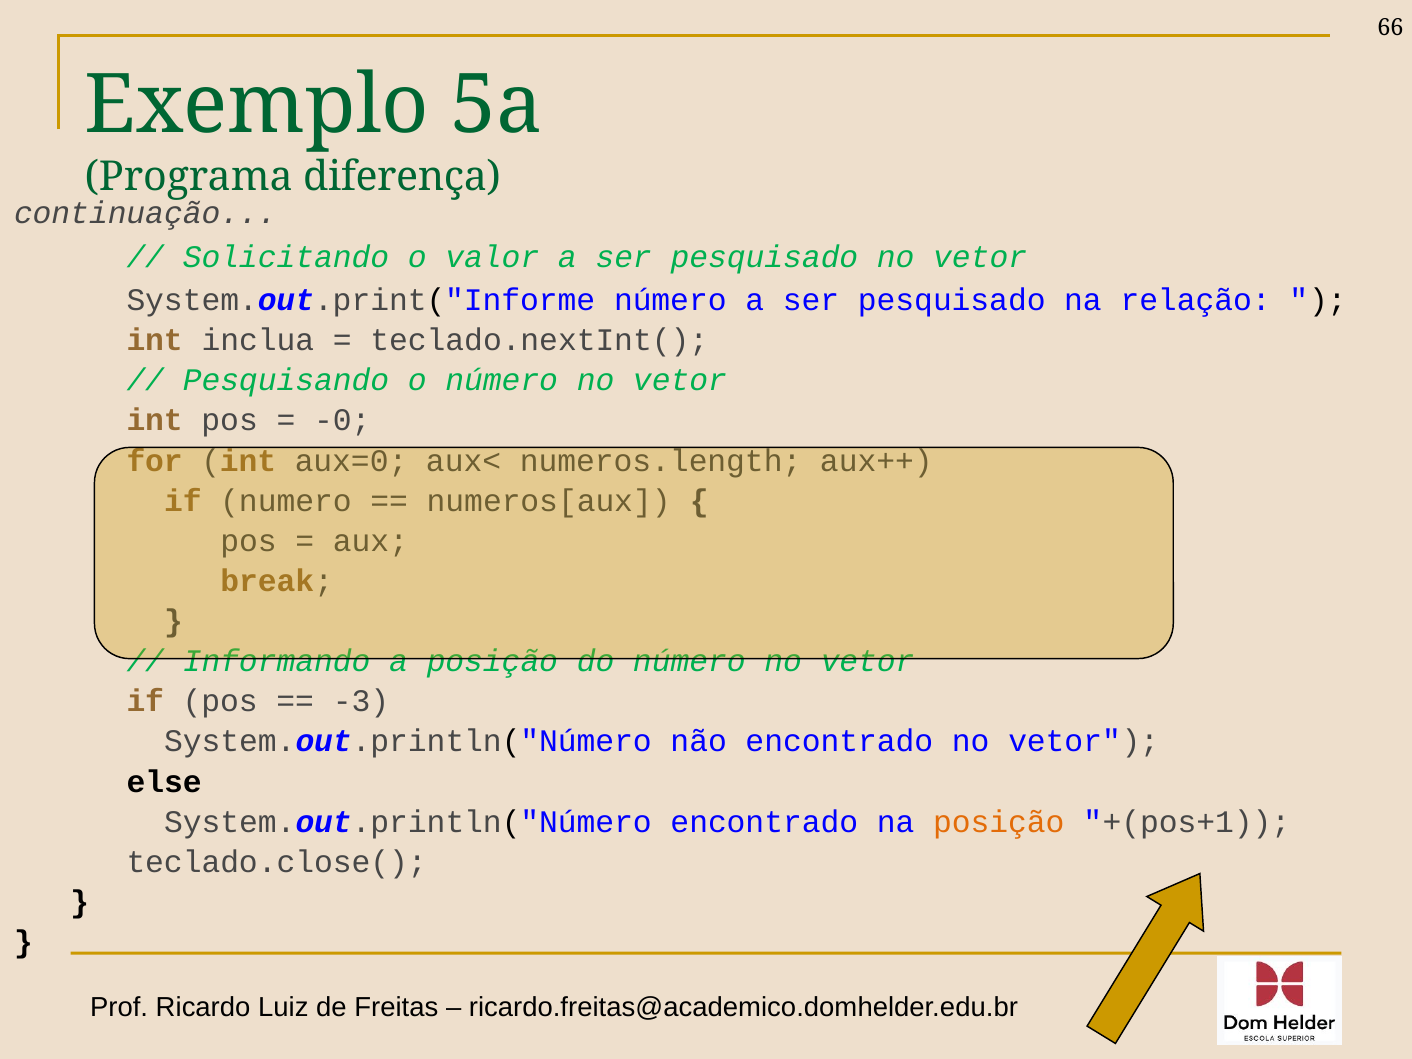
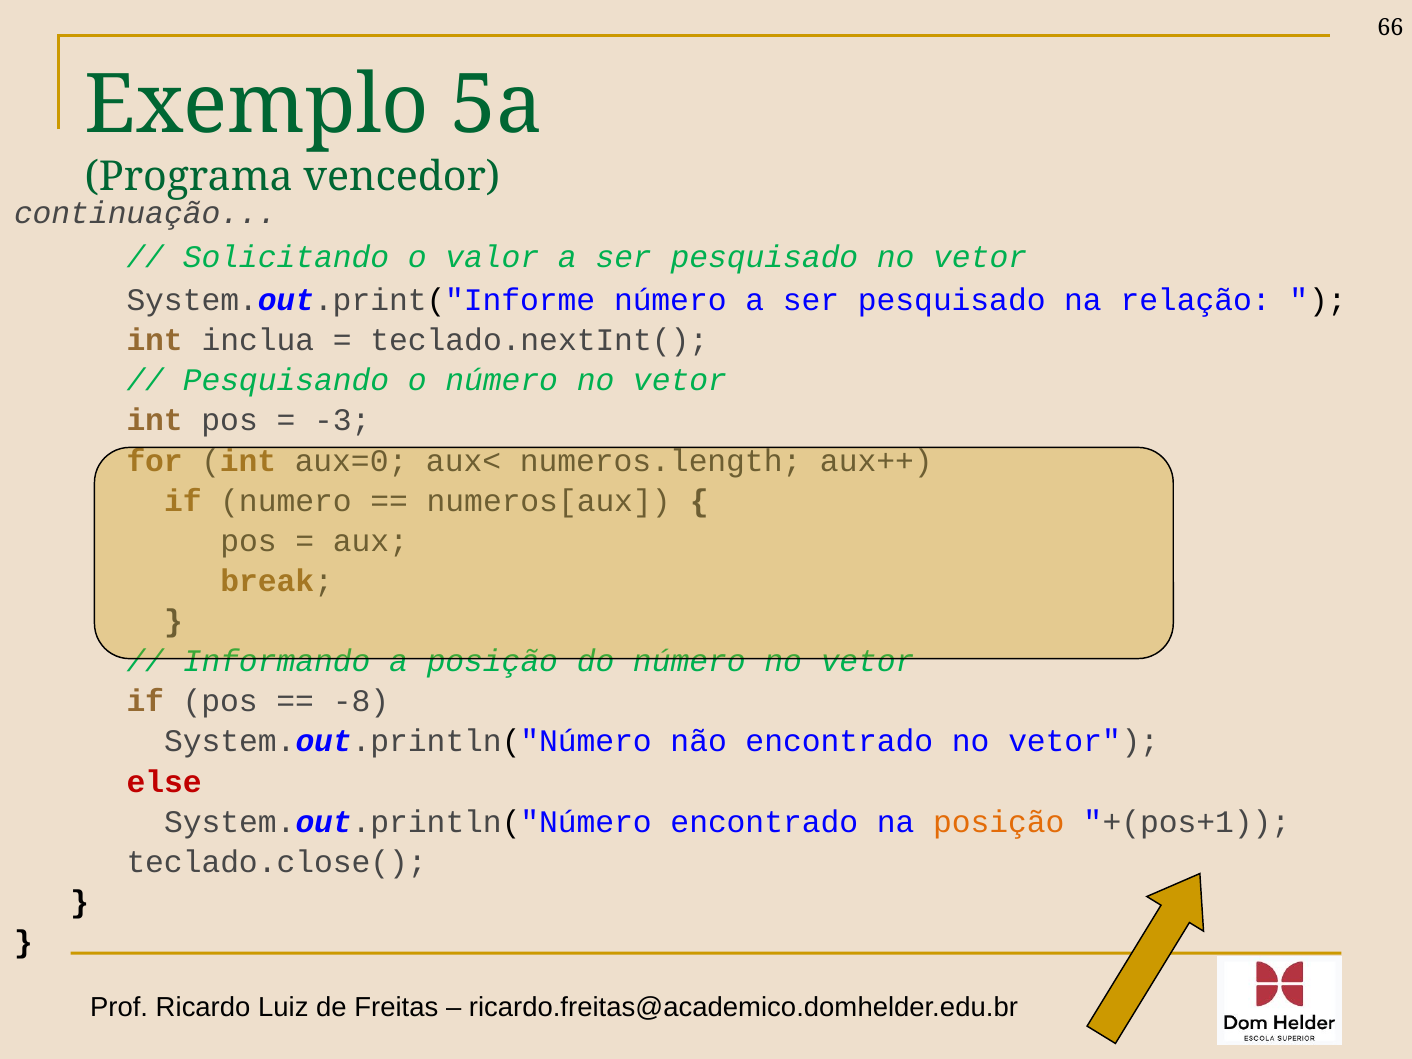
diferença: diferença -> vencedor
-0: -0 -> -3
-3: -3 -> -8
else colour: black -> red
